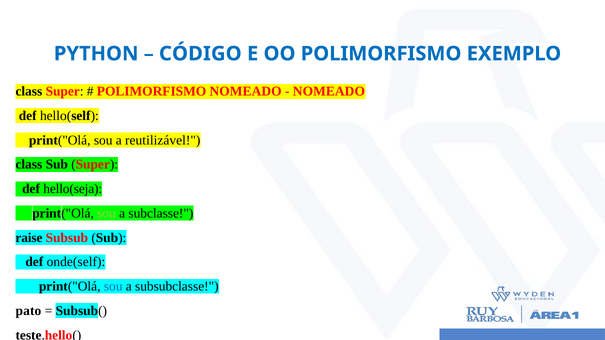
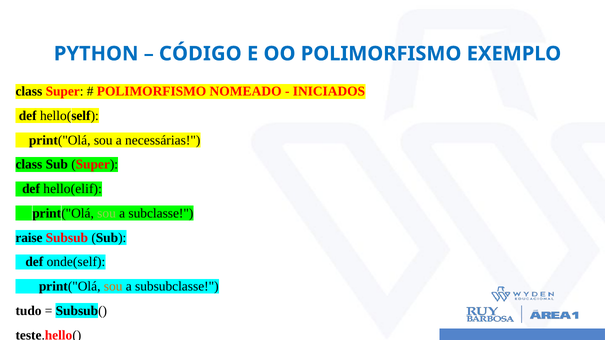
NOMEADO at (329, 91): NOMEADO -> INICIADOS
reutilizável: reutilizável -> necessárias
hello(seja: hello(seja -> hello(elif
sou at (113, 287) colour: blue -> orange
pato: pato -> tudo
